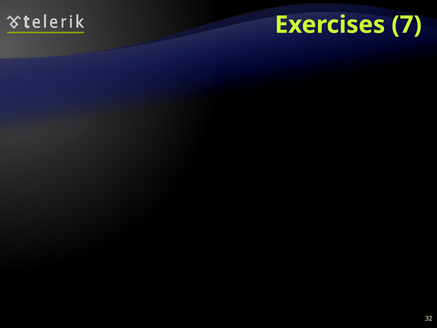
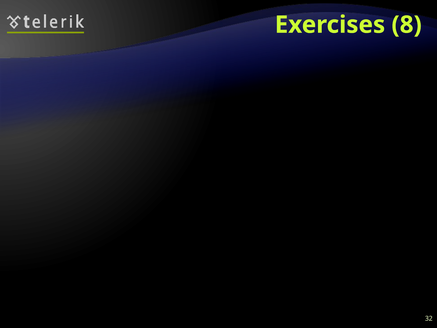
Exercises 7: 7 -> 8
